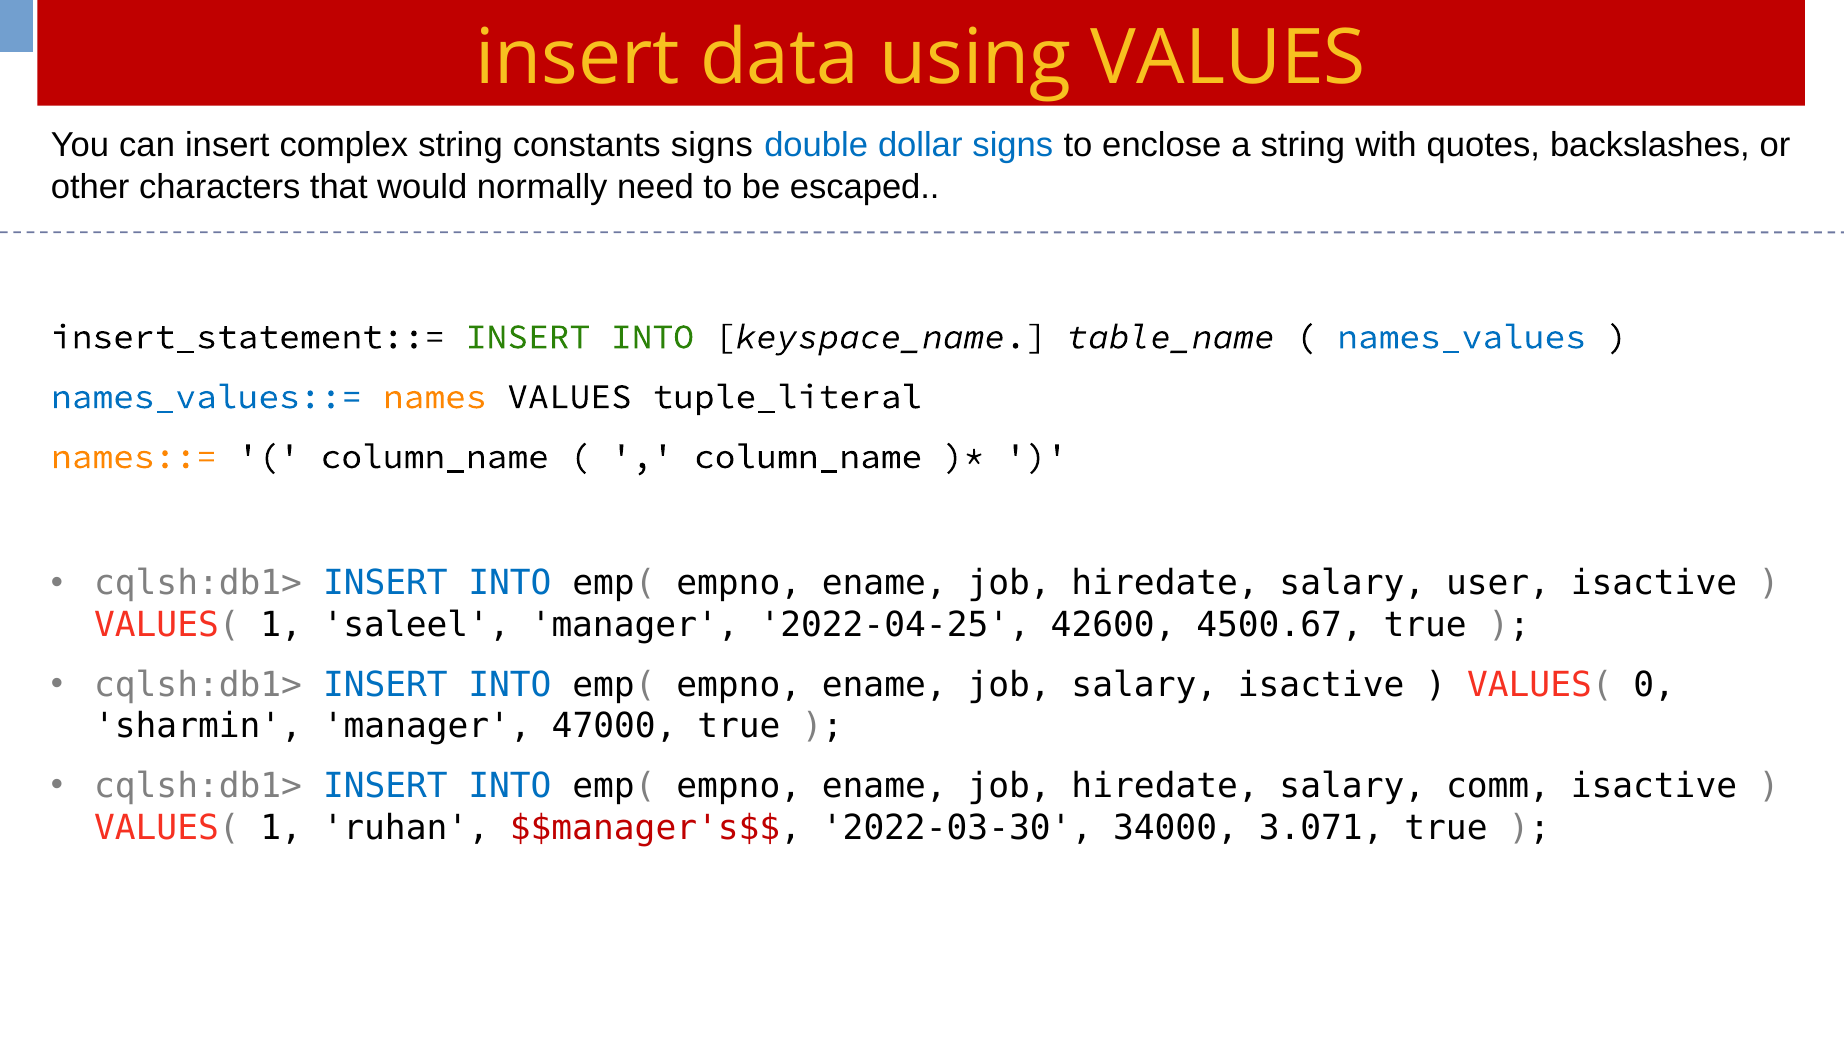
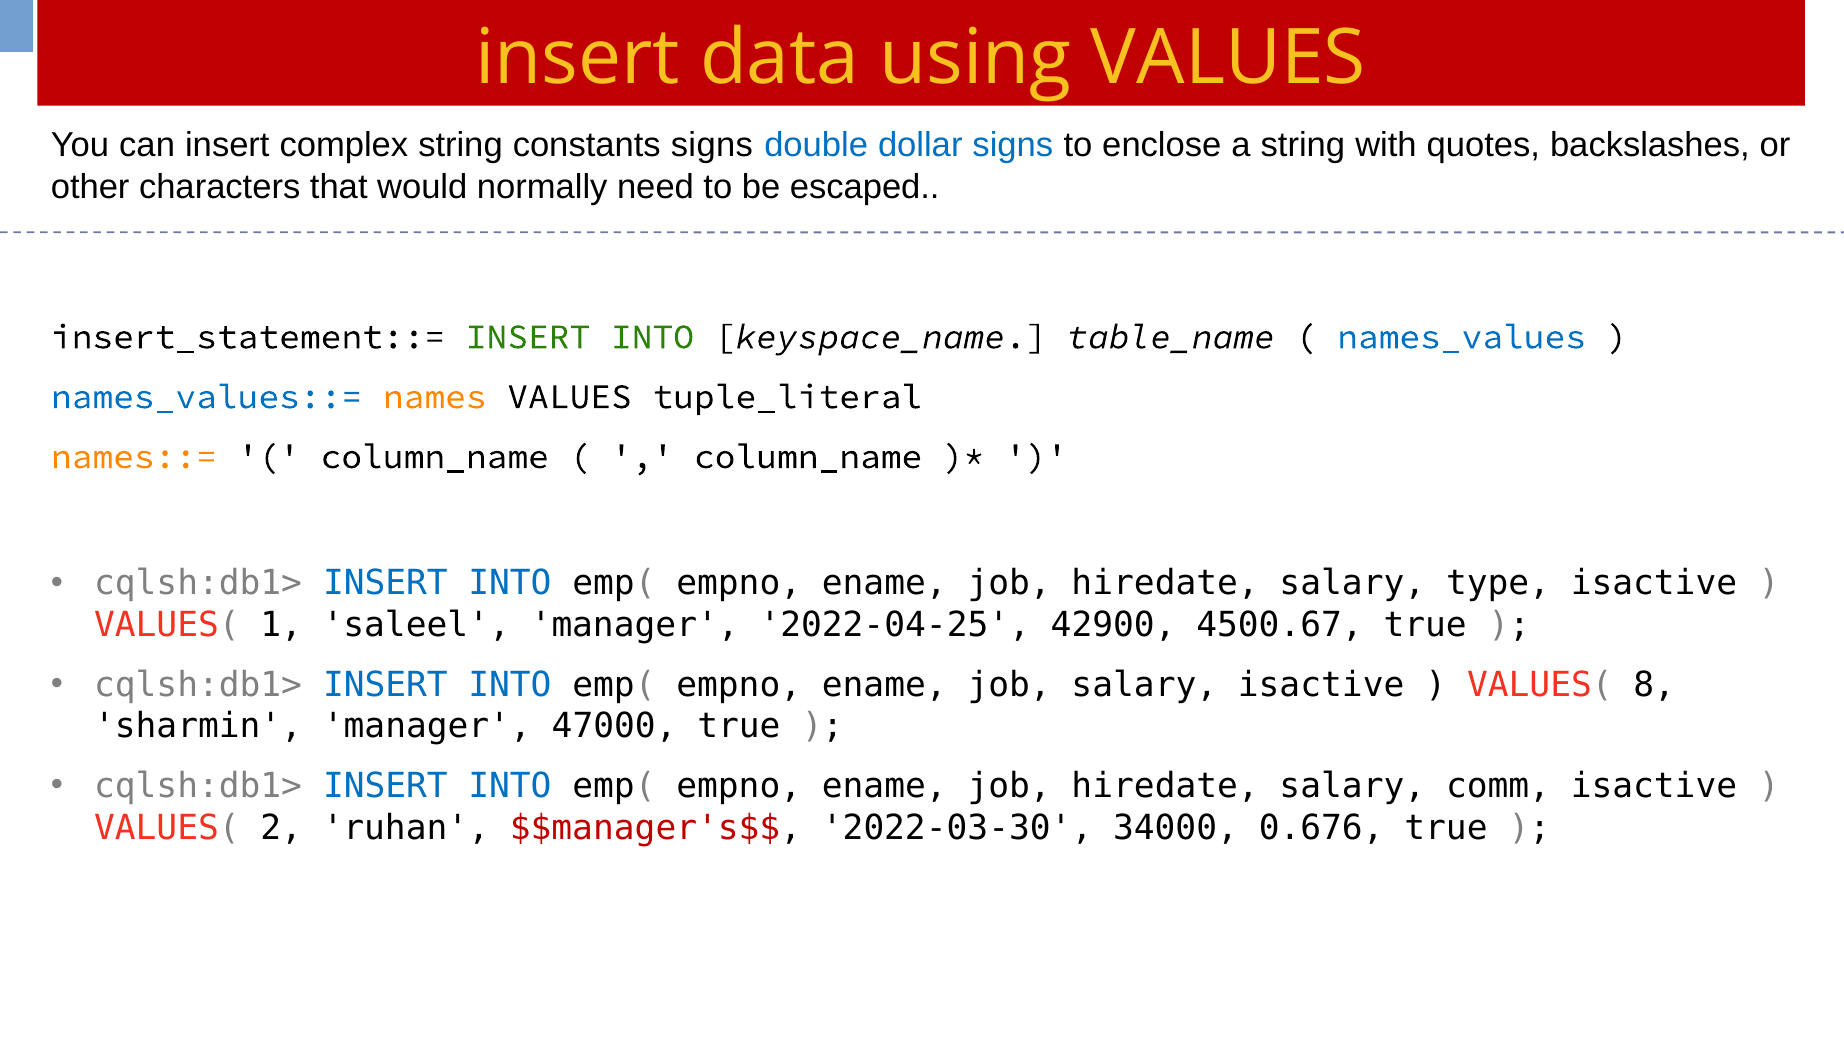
user: user -> type
42600: 42600 -> 42900
0: 0 -> 8
1 at (281, 828): 1 -> 2
3.071: 3.071 -> 0.676
